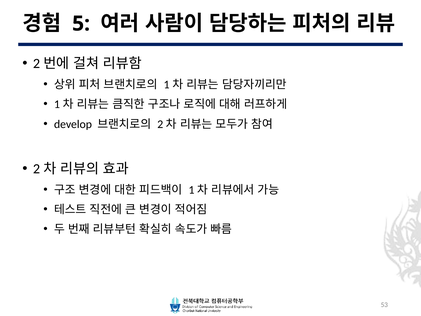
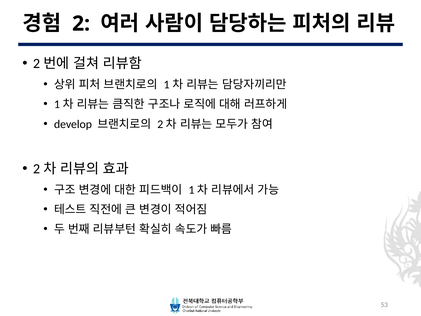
5: 5 -> 2
